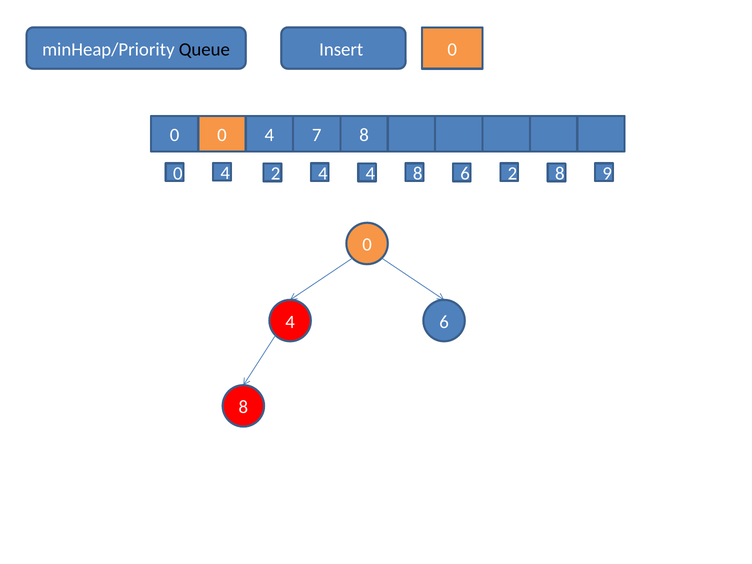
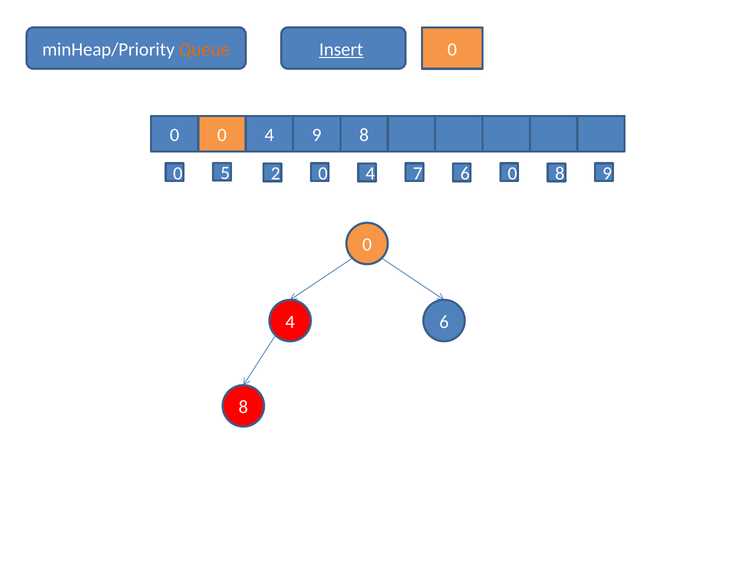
Queue colour: black -> orange
Insert underline: none -> present
4 7: 7 -> 9
4 at (225, 173): 4 -> 5
2 4: 4 -> 0
4 8: 8 -> 7
6 2: 2 -> 0
